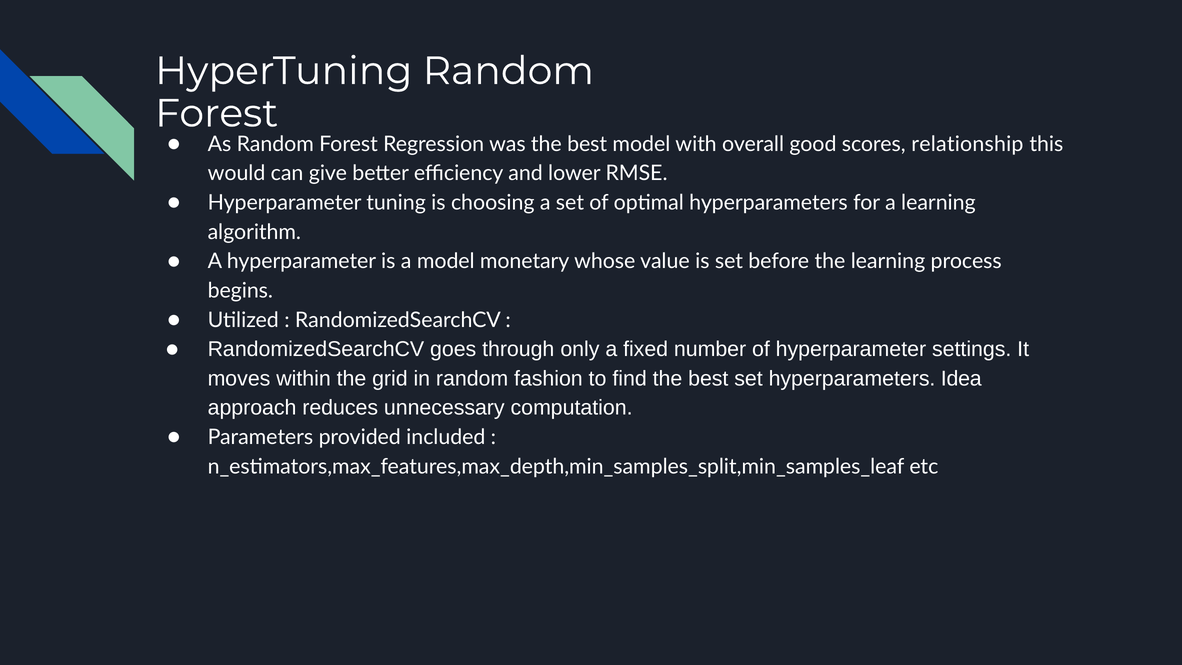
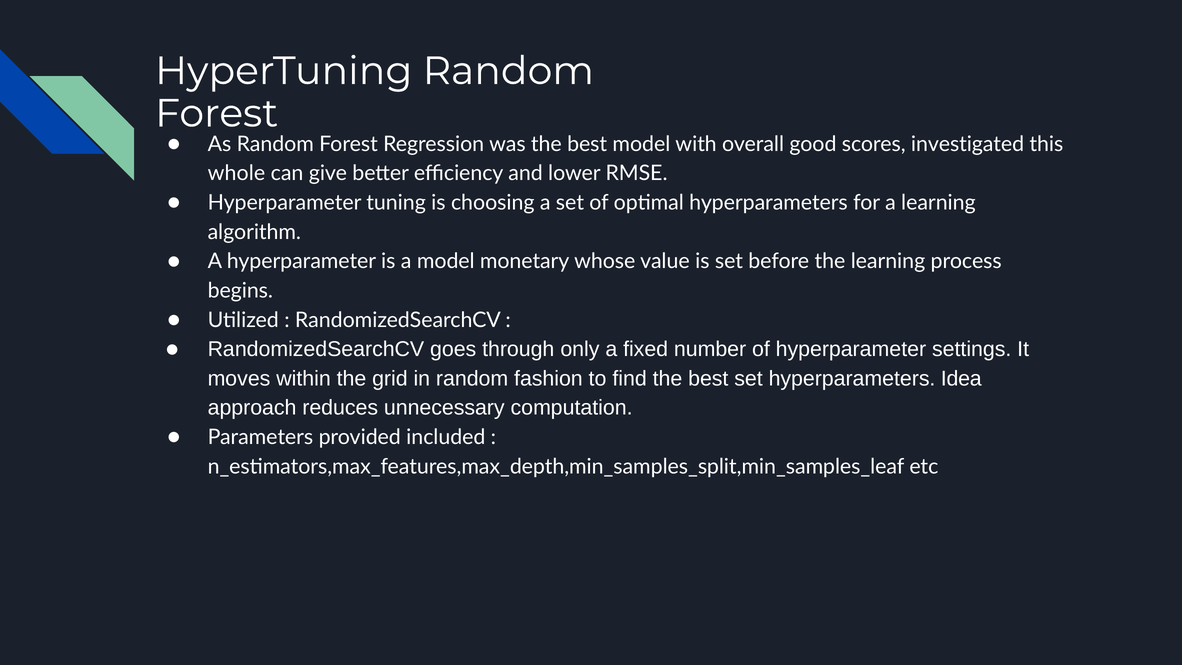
relationship: relationship -> investigated
would: would -> whole
